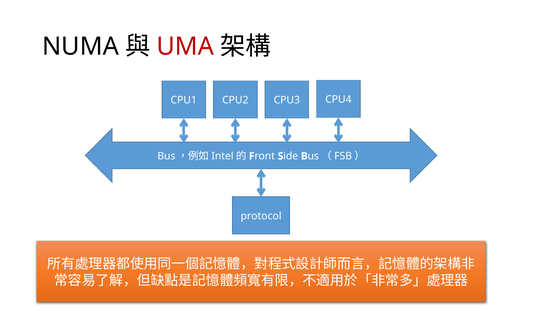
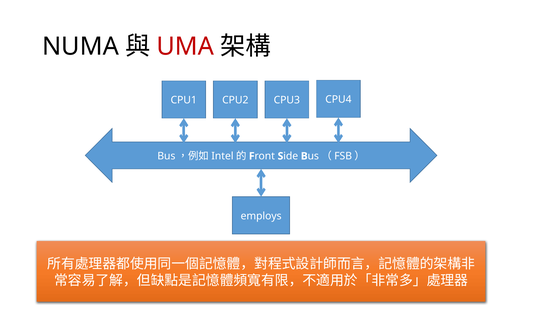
protocol: protocol -> employs
